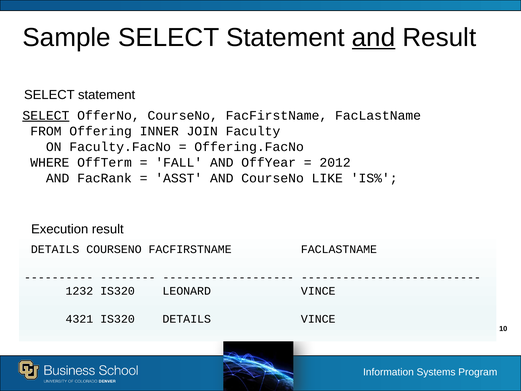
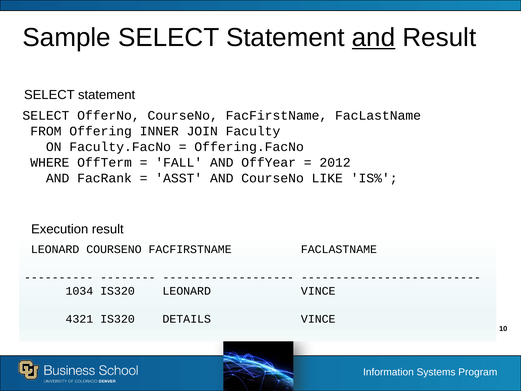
SELECT at (46, 115) underline: present -> none
DETAILS at (55, 249): DETAILS -> LEONARD
1232: 1232 -> 1034
